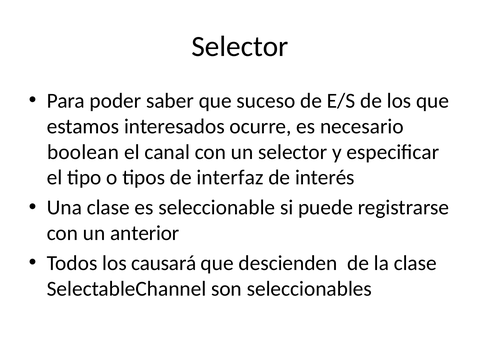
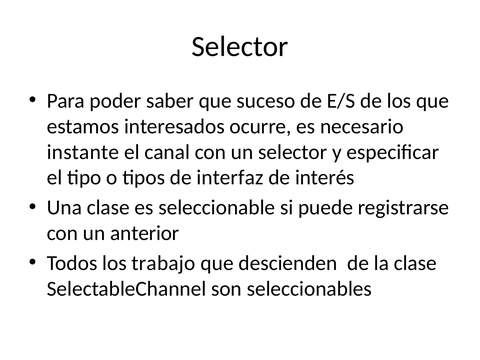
boolean: boolean -> instante
causará: causará -> trabajo
